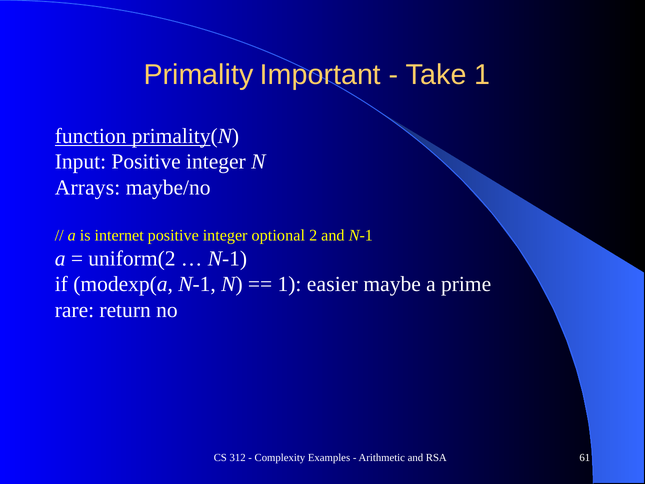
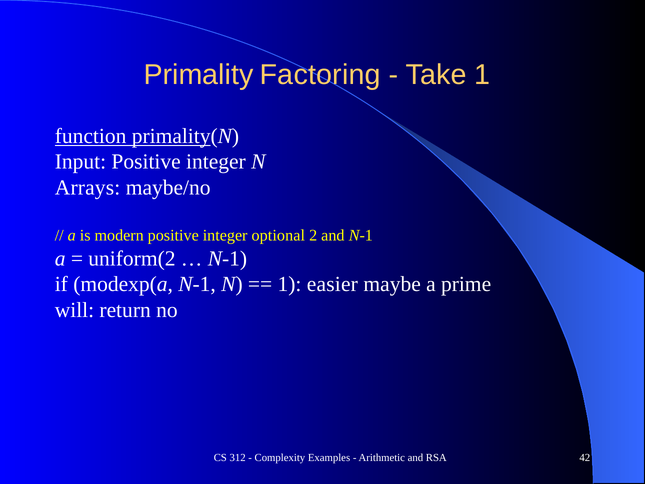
Important: Important -> Factoring
internet: internet -> modern
rare: rare -> will
61: 61 -> 42
